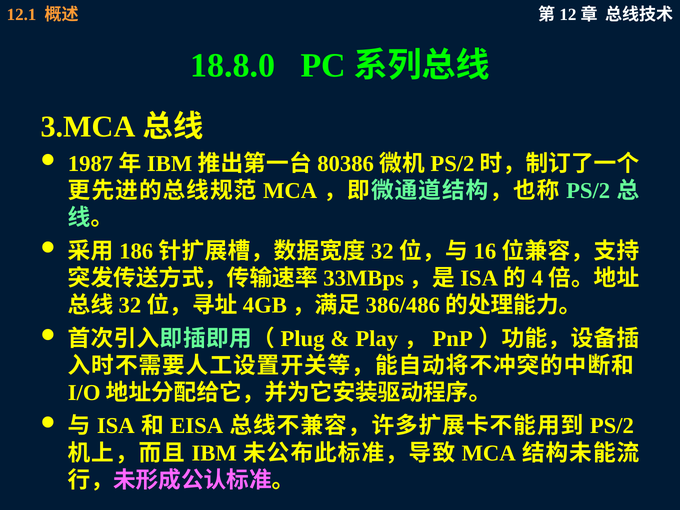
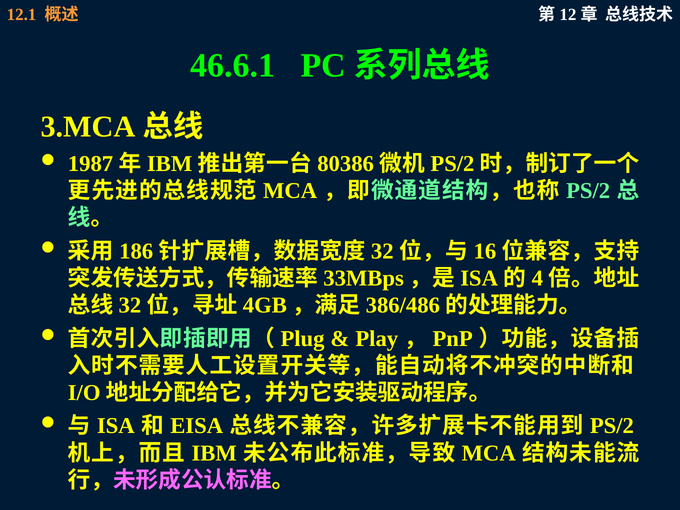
18.8.0: 18.8.0 -> 46.6.1
